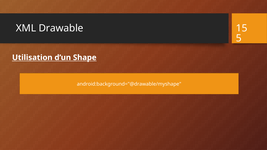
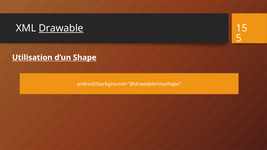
Drawable underline: none -> present
